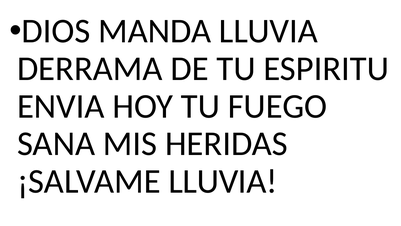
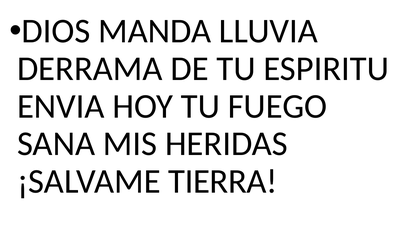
¡SALVAME LLUVIA: LLUVIA -> TIERRA
